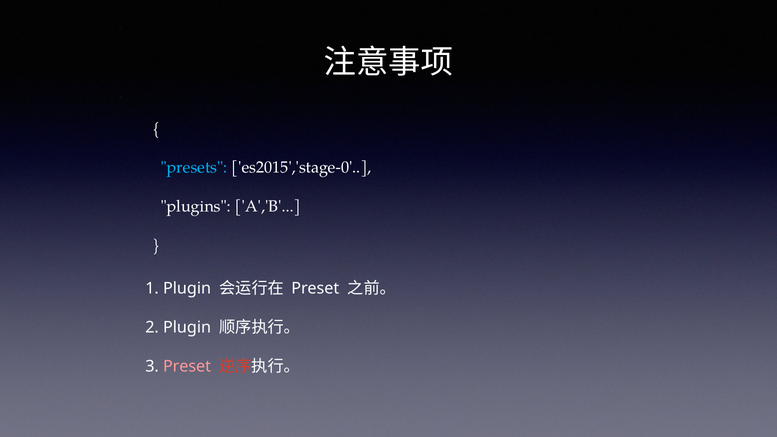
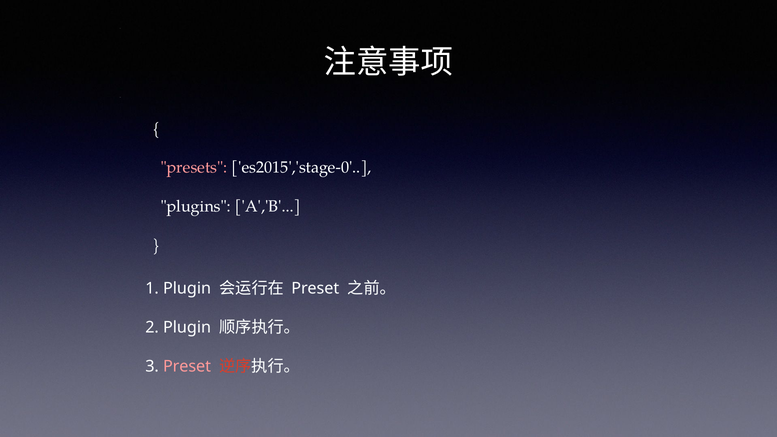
presets colour: light blue -> pink
